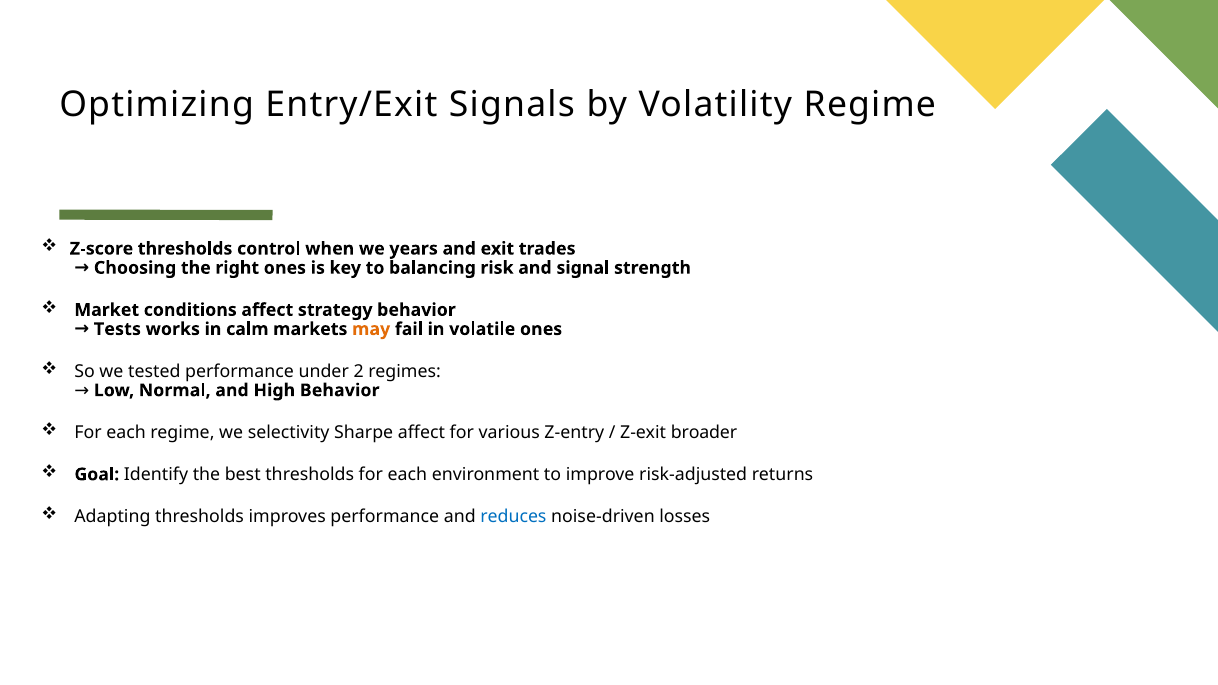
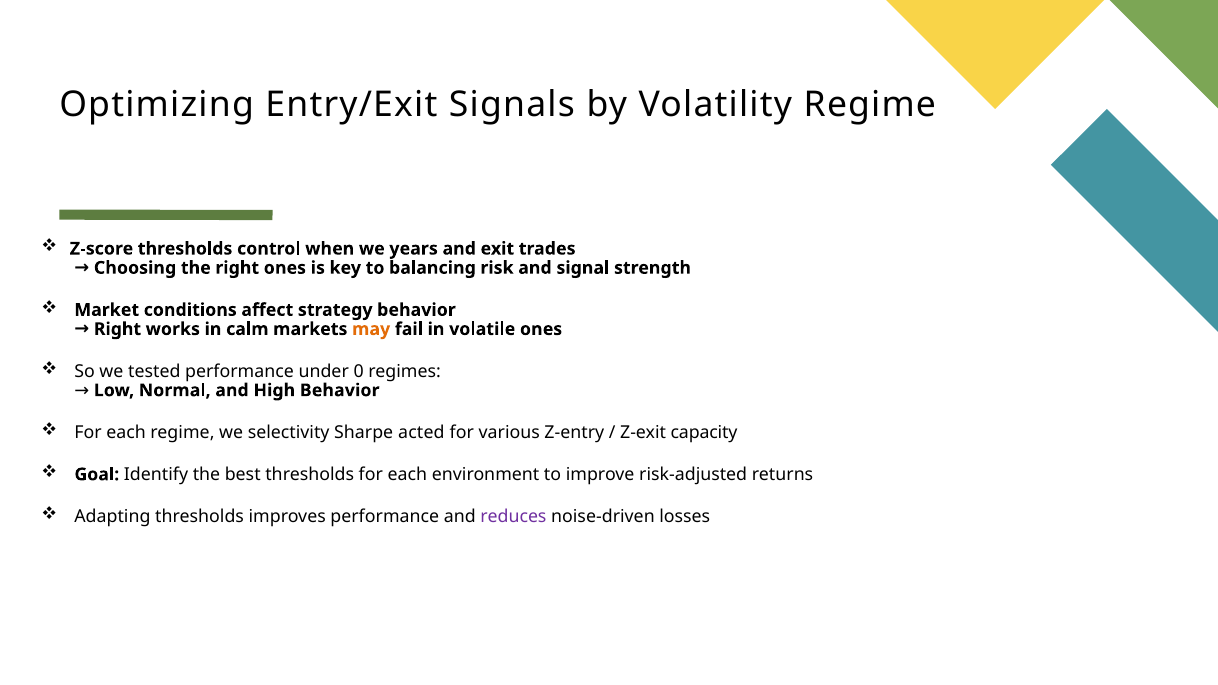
Tests at (117, 329): Tests -> Right
2: 2 -> 0
Sharpe affect: affect -> acted
broader: broader -> capacity
reduces colour: blue -> purple
